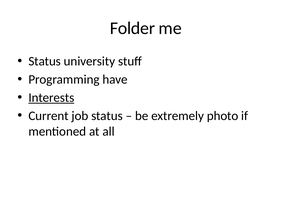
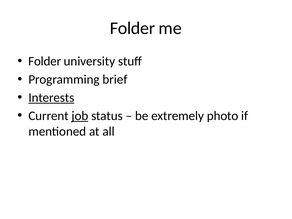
Status at (45, 61): Status -> Folder
have: have -> brief
job underline: none -> present
